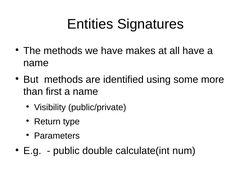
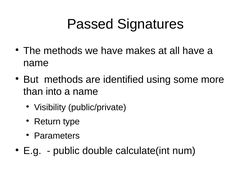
Entities: Entities -> Passed
first: first -> into
